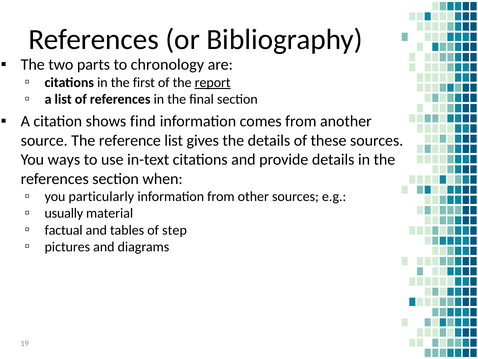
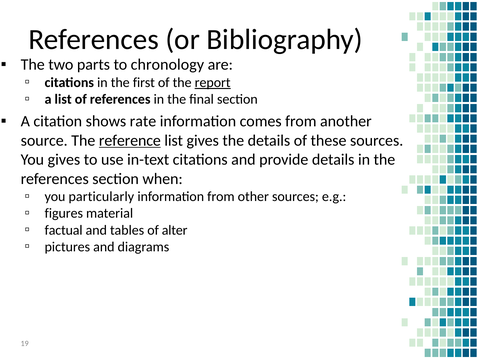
find: find -> rate
reference underline: none -> present
You ways: ways -> gives
usually: usually -> figures
step: step -> alter
